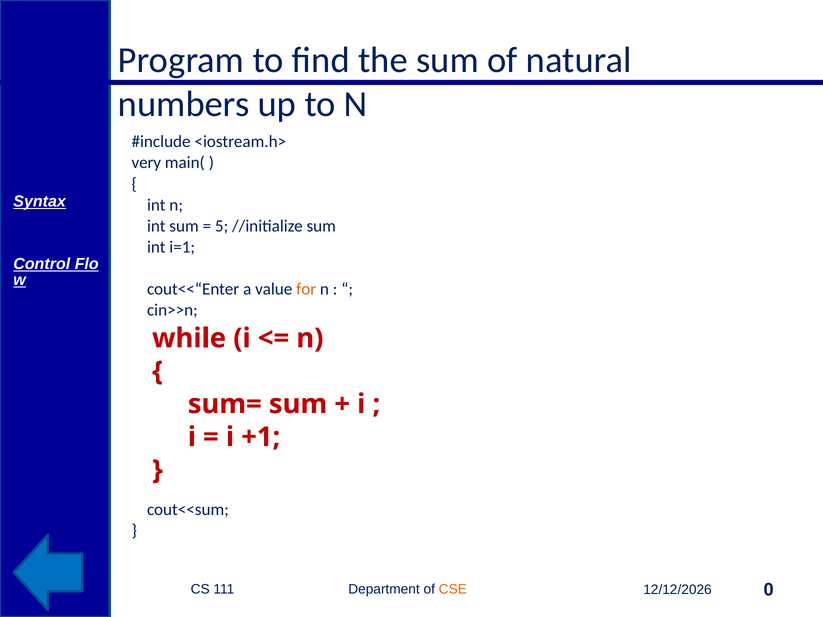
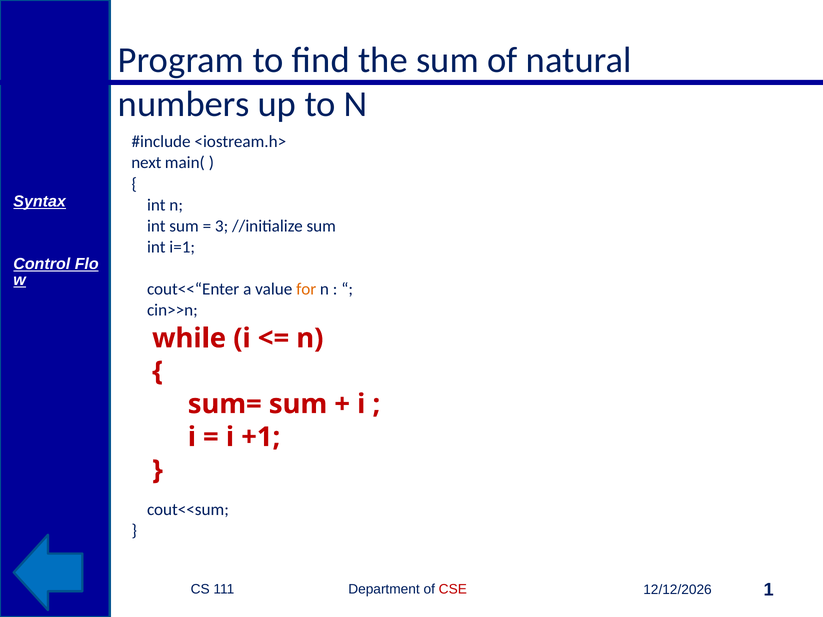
very: very -> next
5: 5 -> 3
CSE colour: orange -> red
0: 0 -> 1
